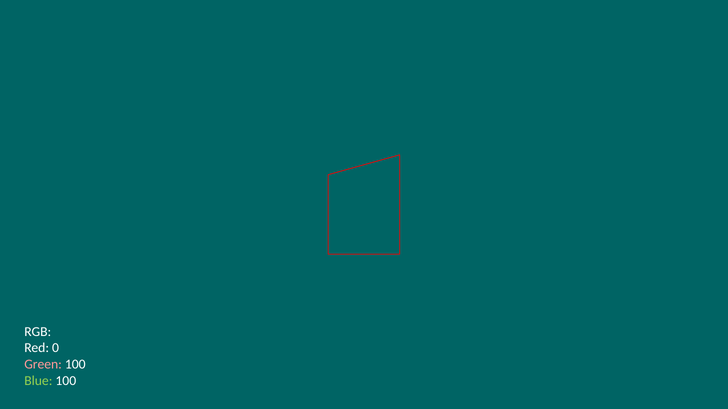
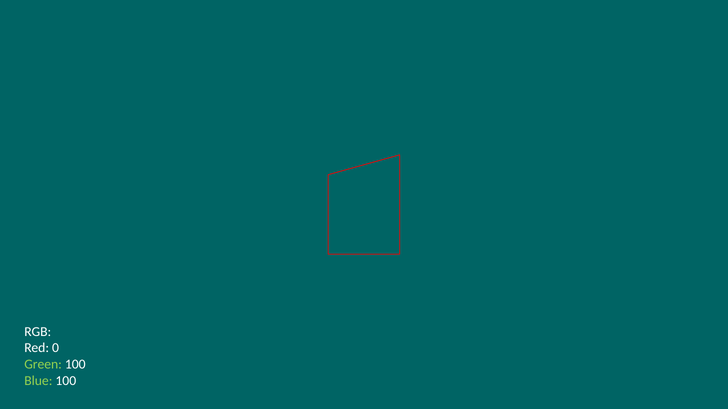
Green colour: pink -> light green
